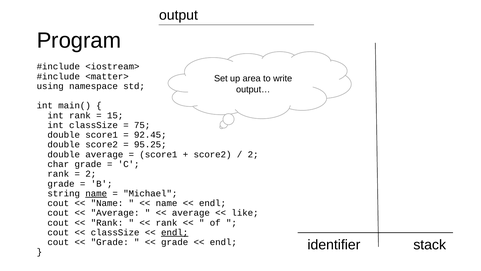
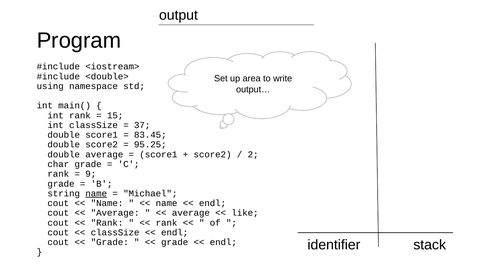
<matter>: <matter> -> <double>
75: 75 -> 37
92.45: 92.45 -> 83.45
2 at (91, 174): 2 -> 9
endl at (175, 232) underline: present -> none
